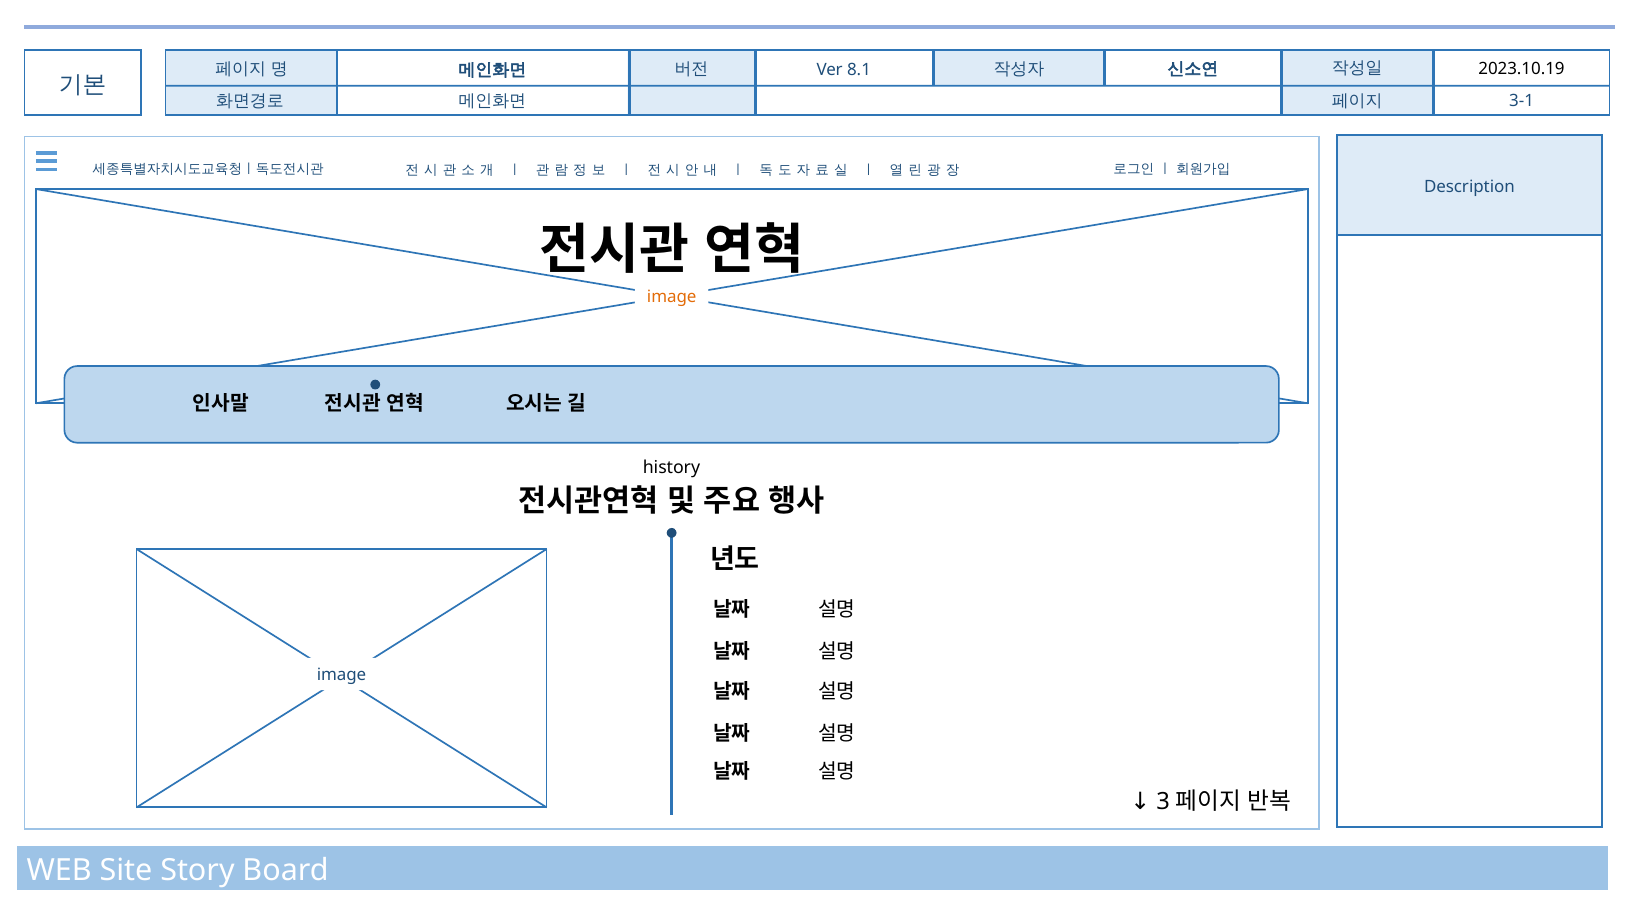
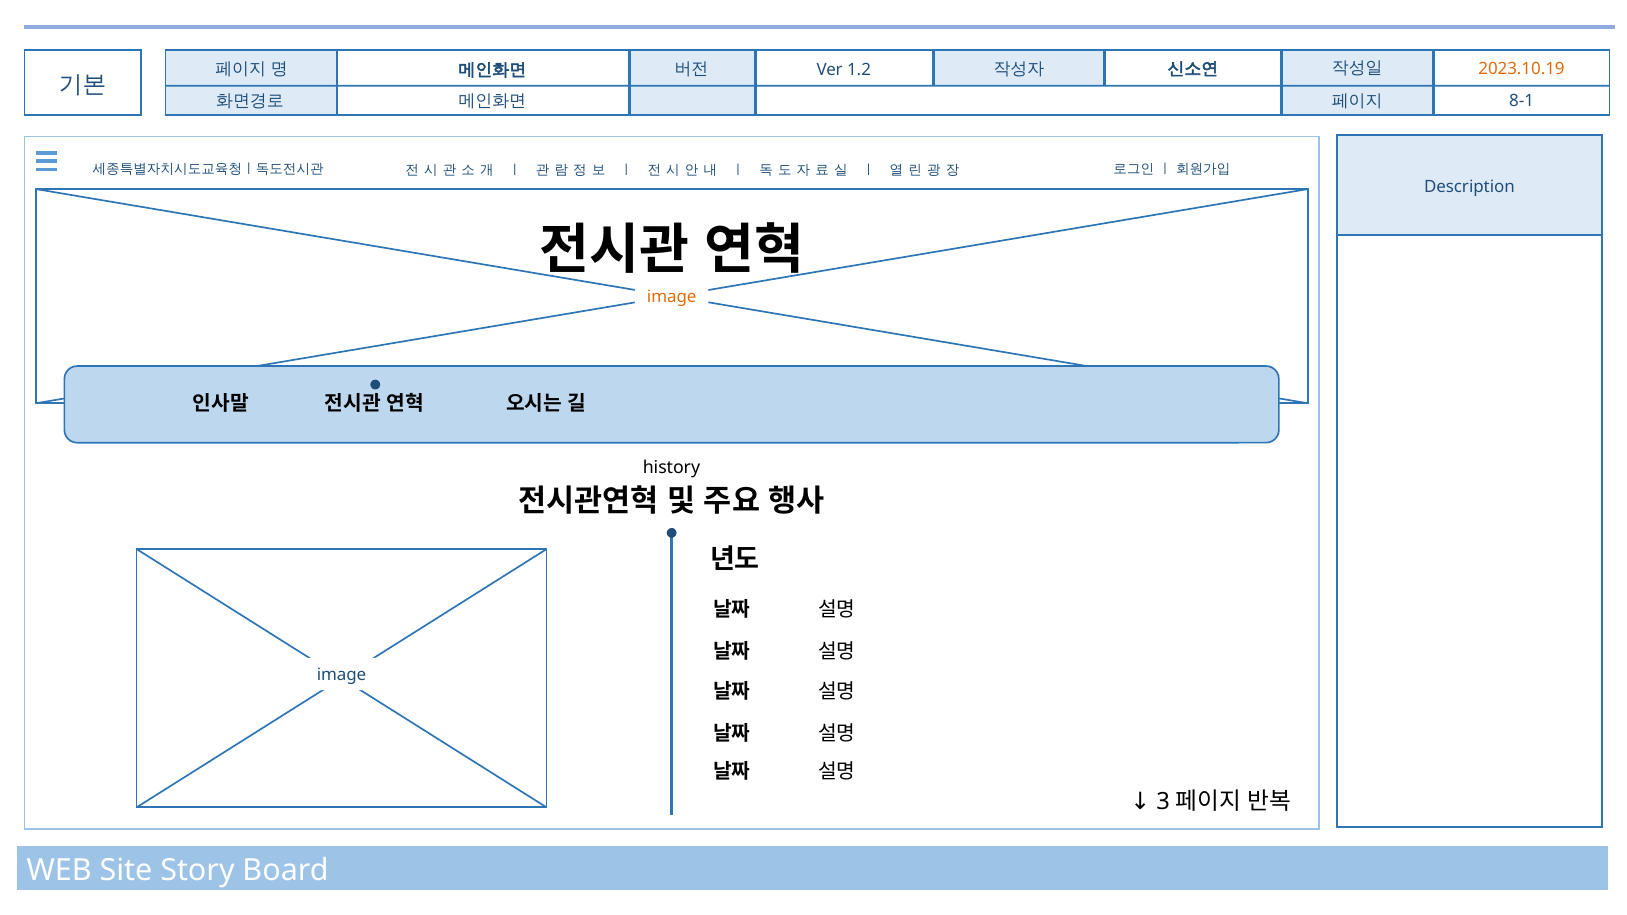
2023.10.19 colour: black -> orange
8.1: 8.1 -> 1.2
3-1: 3-1 -> 8-1
